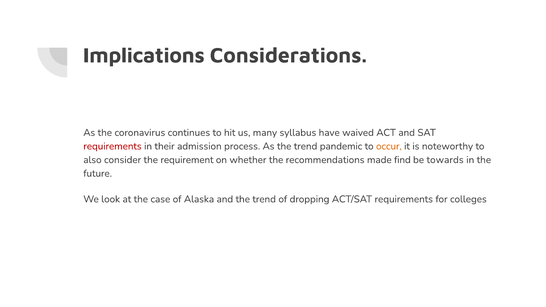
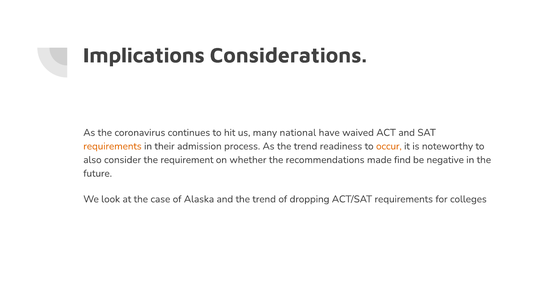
syllabus: syllabus -> national
requirements at (112, 146) colour: red -> orange
pandemic: pandemic -> readiness
towards: towards -> negative
